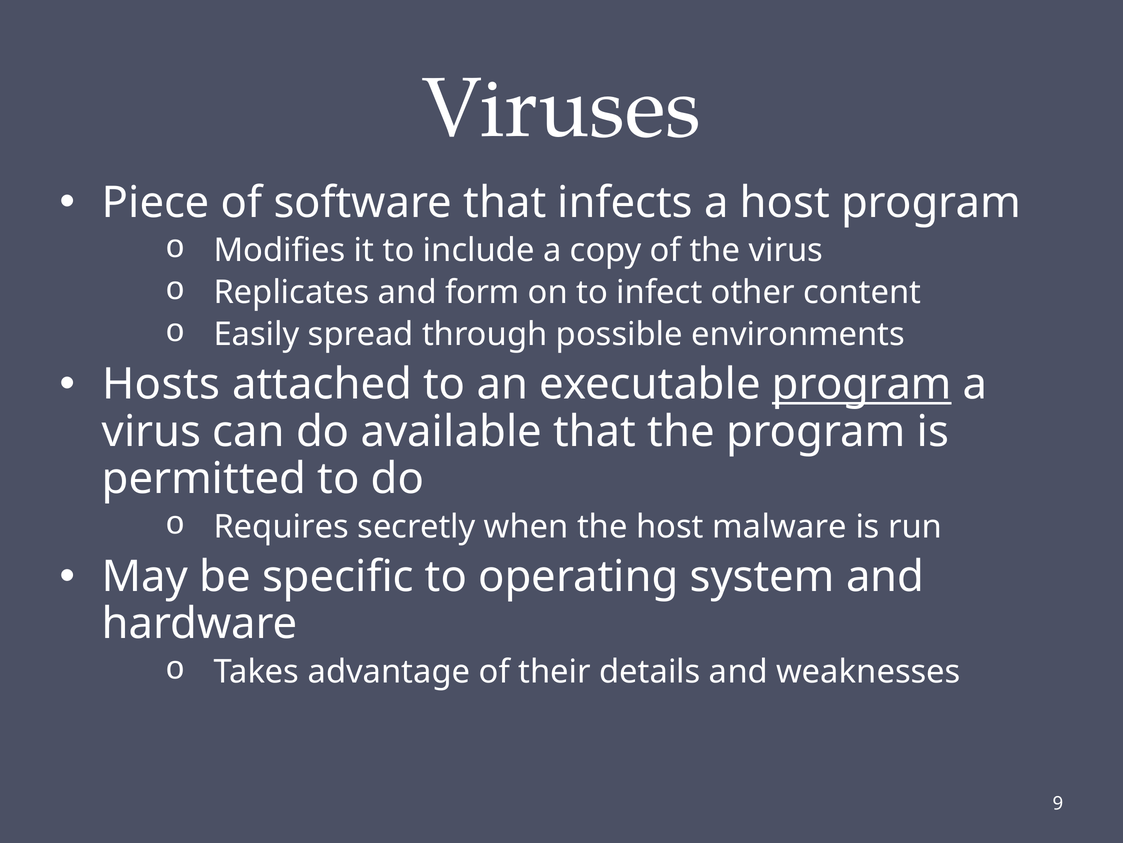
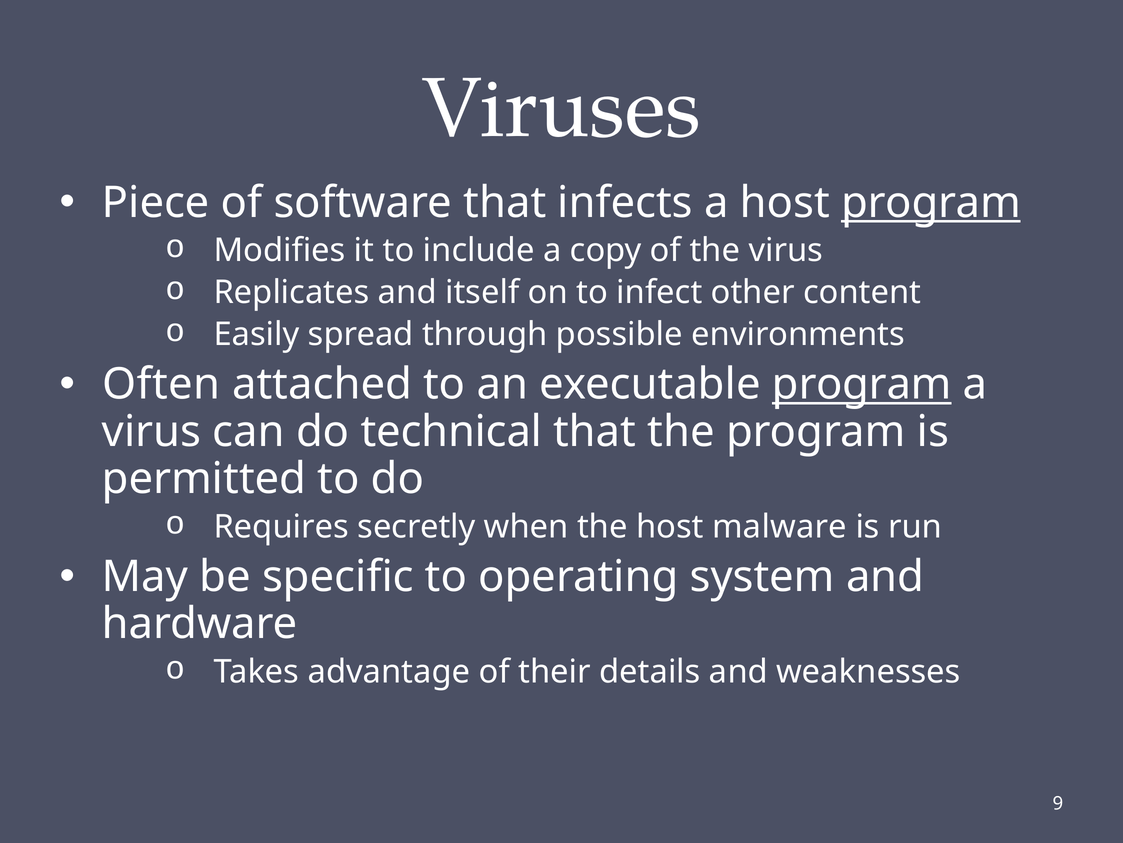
program at (931, 202) underline: none -> present
form: form -> itself
Hosts: Hosts -> Often
available: available -> technical
